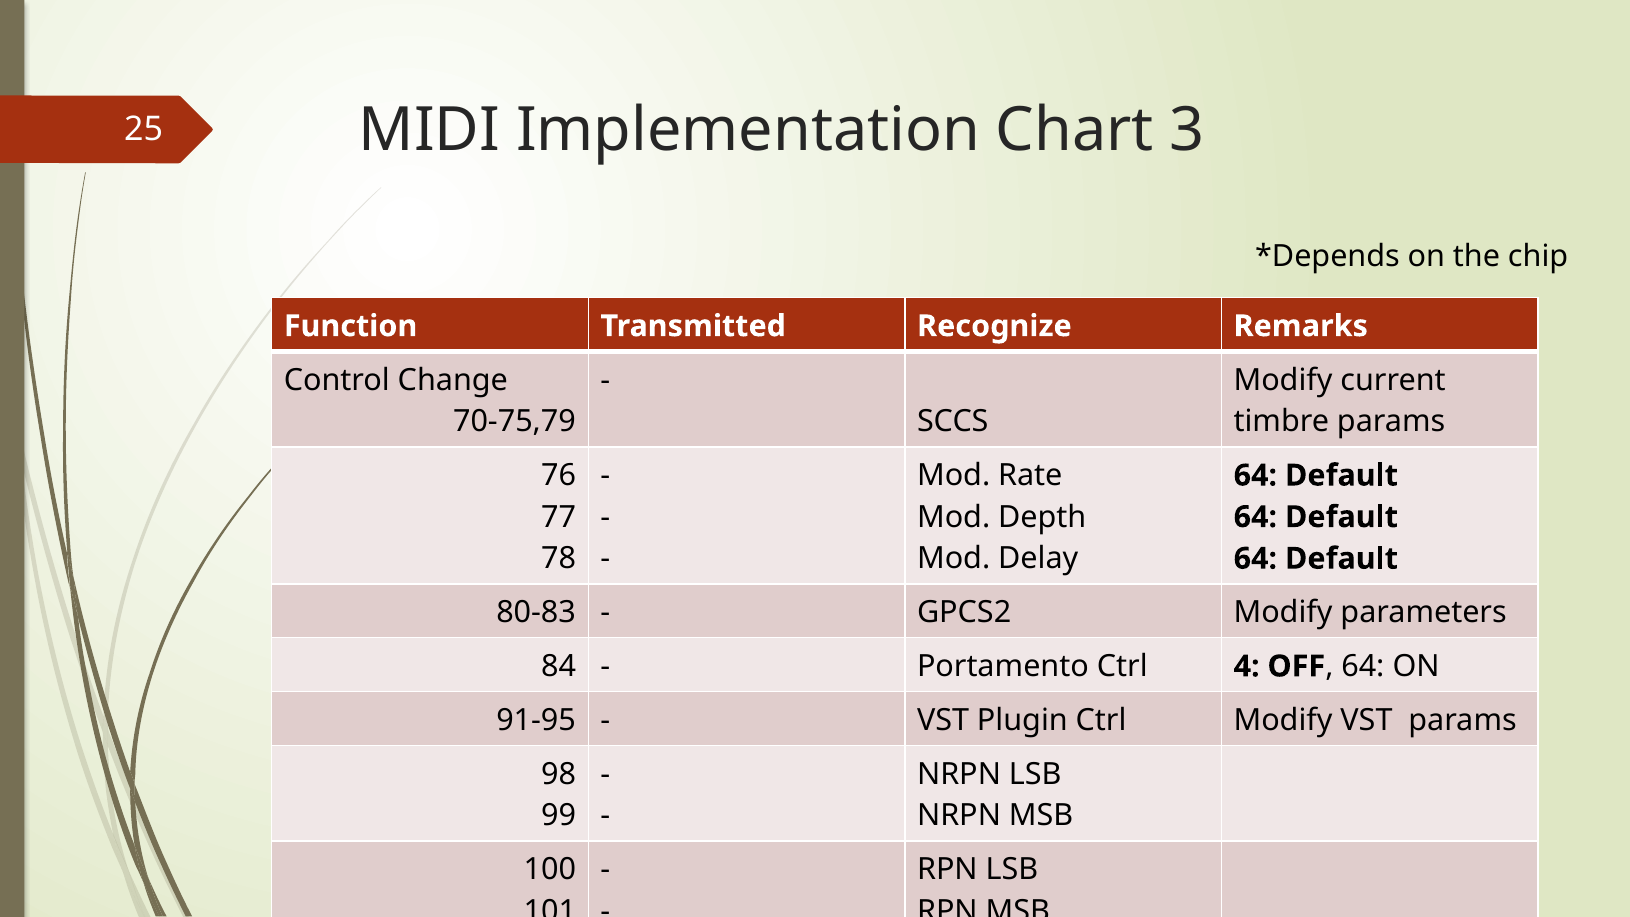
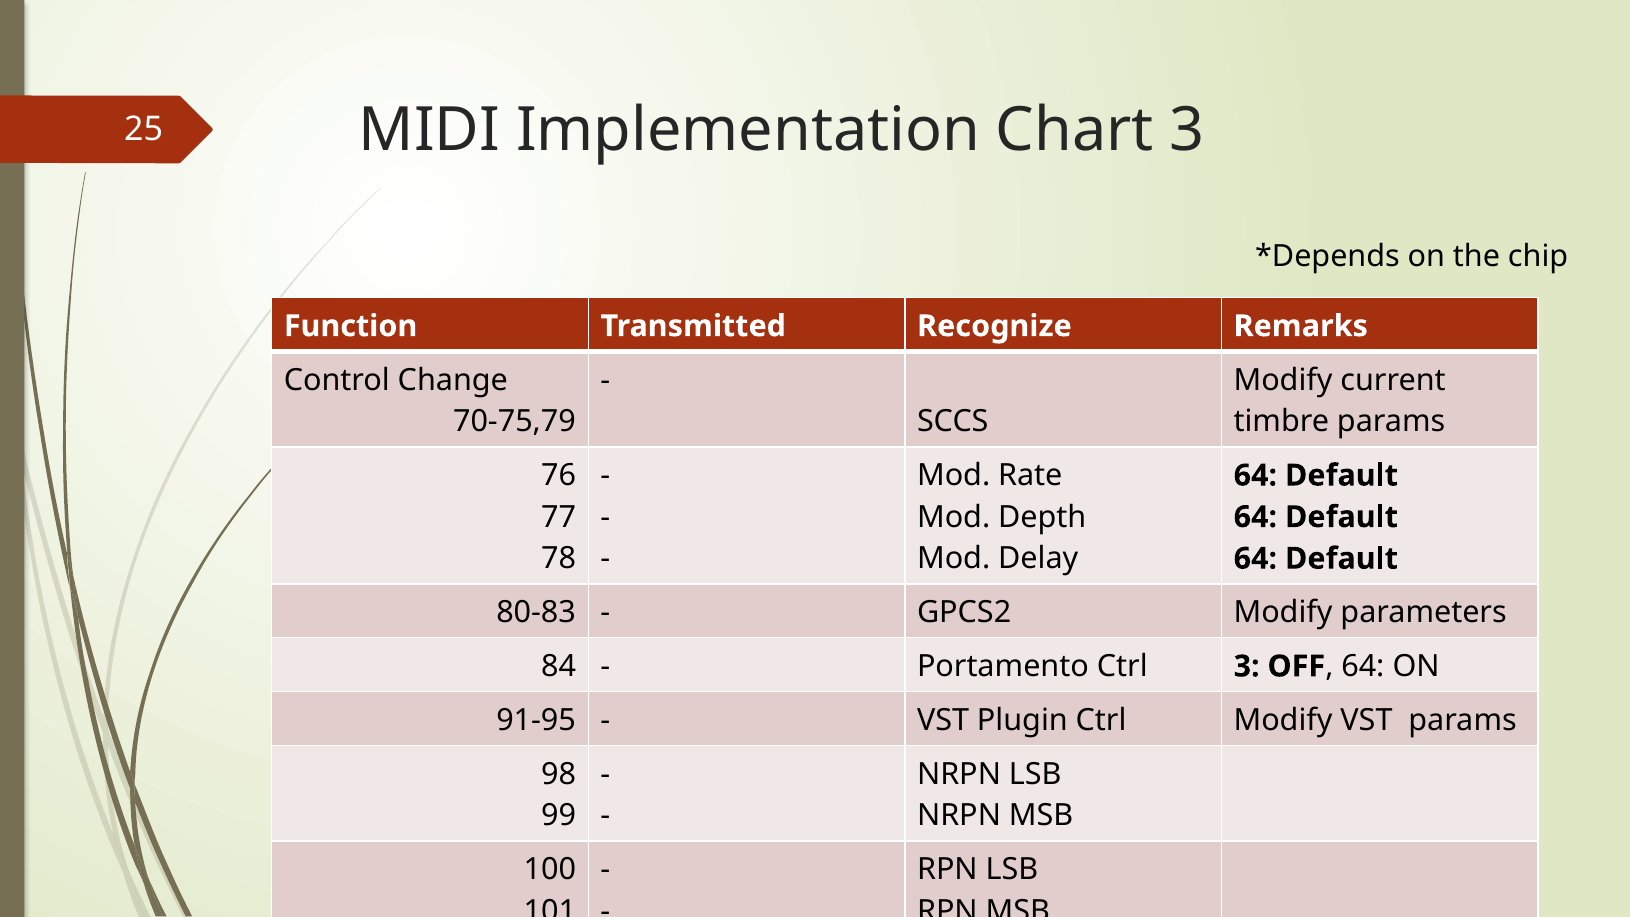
Ctrl 4: 4 -> 3
